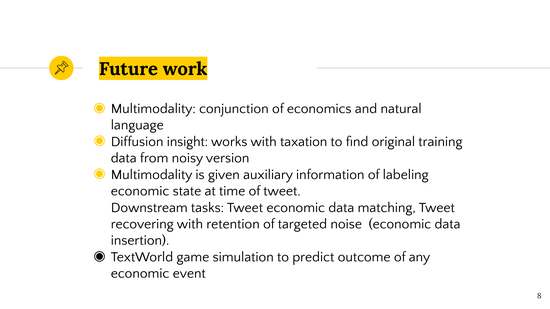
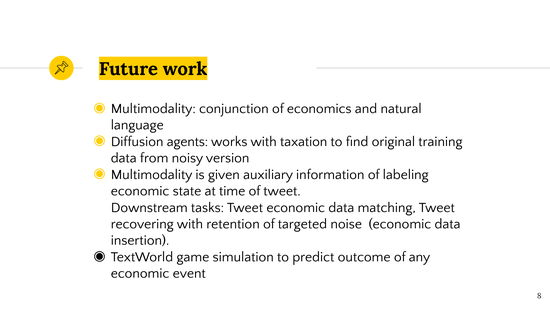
insight: insight -> agents
